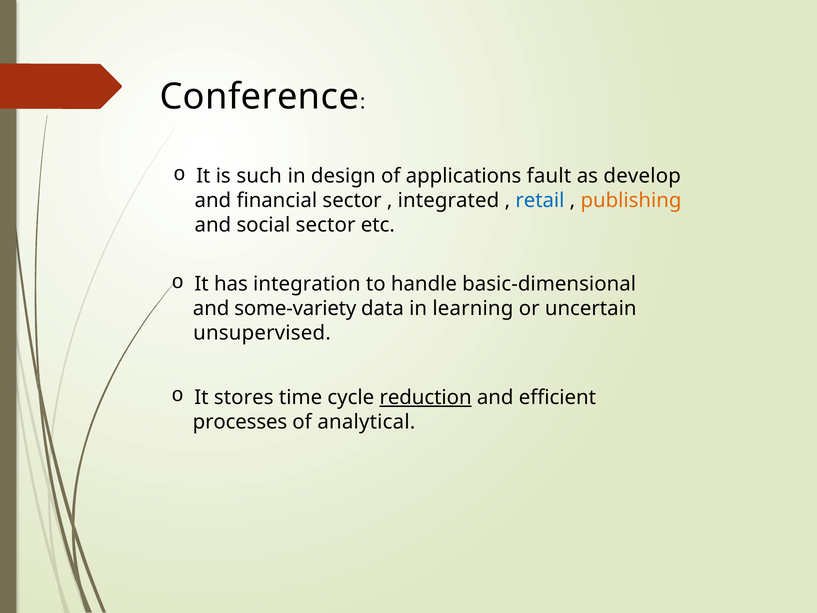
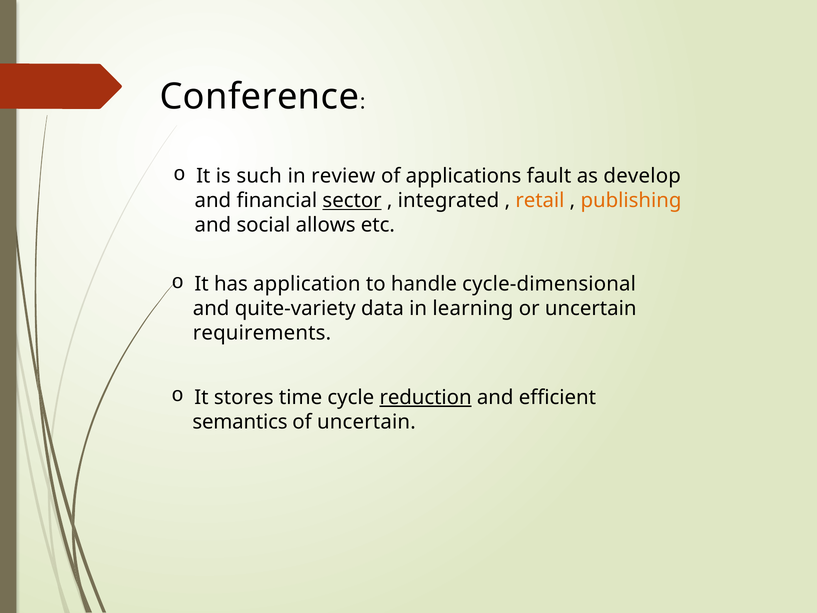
design: design -> review
sector at (352, 201) underline: none -> present
retail colour: blue -> orange
social sector: sector -> allows
integration: integration -> application
basic-dimensional: basic-dimensional -> cycle-dimensional
some-variety: some-variety -> quite-variety
unsupervised: unsupervised -> requirements
processes: processes -> semantics
of analytical: analytical -> uncertain
